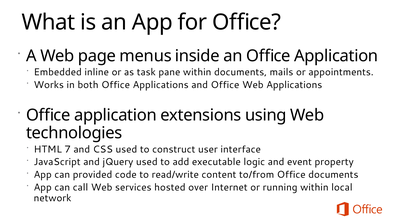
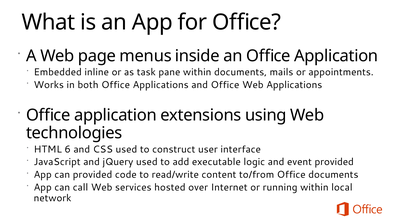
7: 7 -> 6
event property: property -> provided
